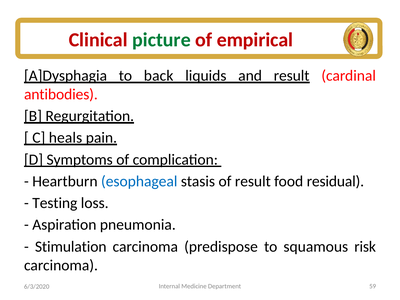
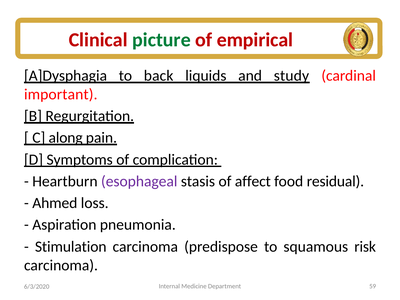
and result: result -> study
antibodies: antibodies -> important
heals: heals -> along
esophageal colour: blue -> purple
of result: result -> affect
Testing: Testing -> Ahmed
